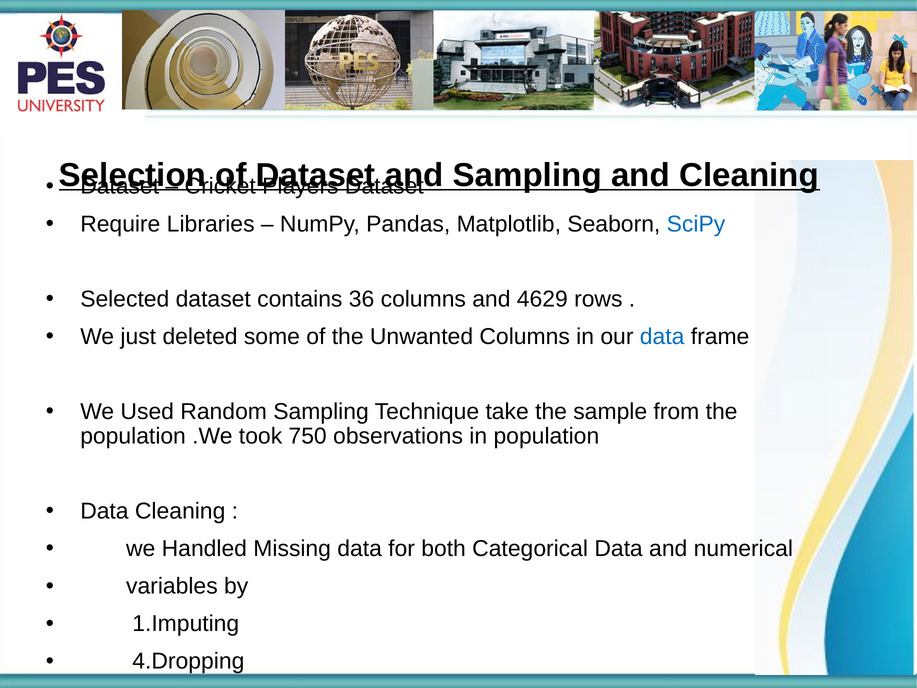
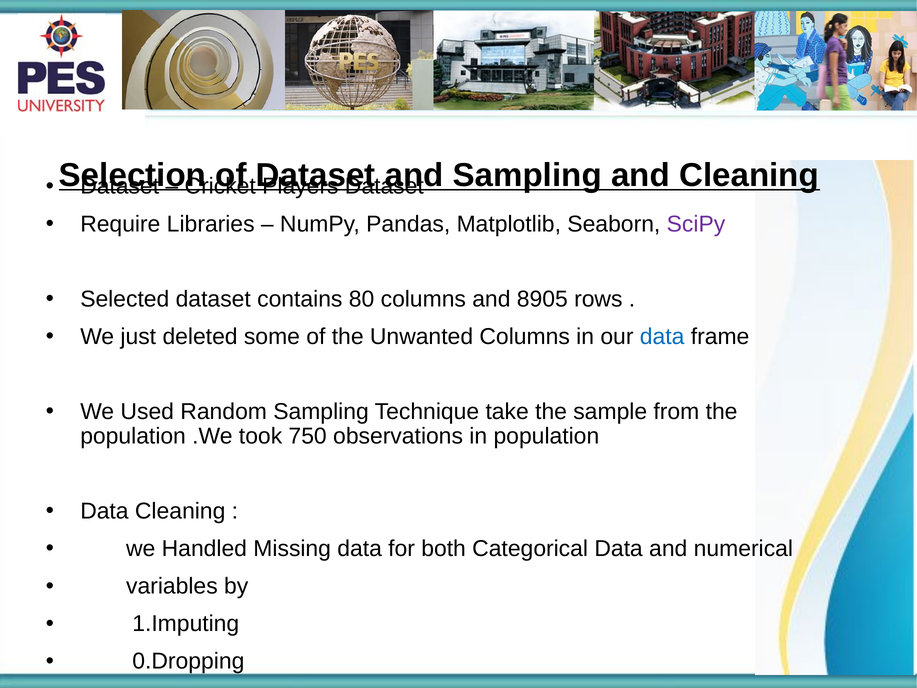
SciPy colour: blue -> purple
36: 36 -> 80
4629: 4629 -> 8905
4.Dropping: 4.Dropping -> 0.Dropping
